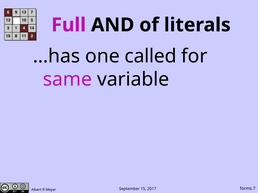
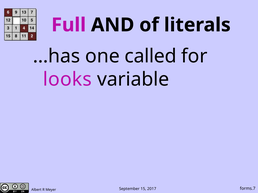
same: same -> looks
